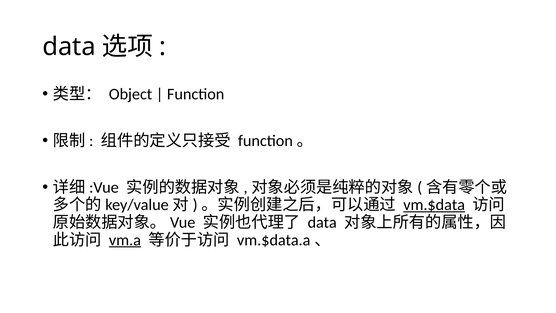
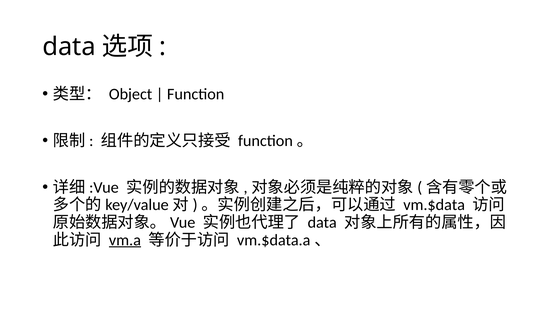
vm.$data underline: present -> none
